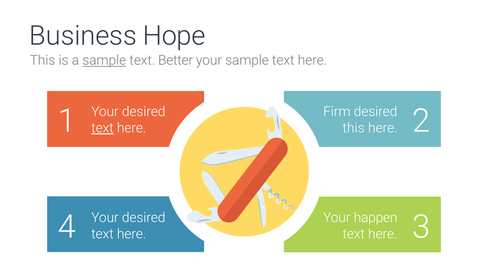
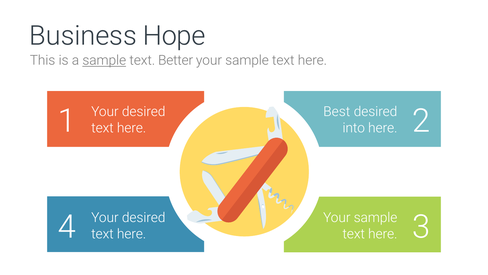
Firm: Firm -> Best
text at (102, 128) underline: present -> none
this at (354, 128): this -> into
happen at (376, 217): happen -> sample
